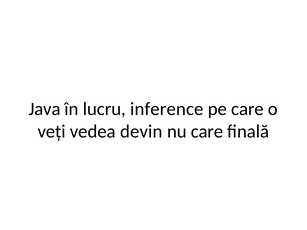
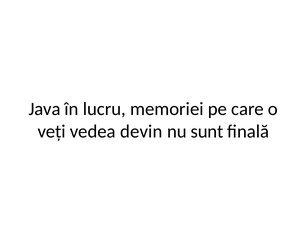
inference: inference -> memoriei
nu care: care -> sunt
